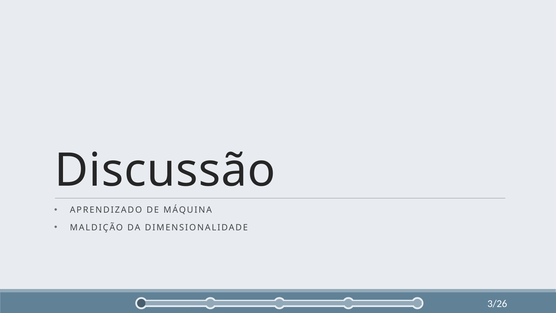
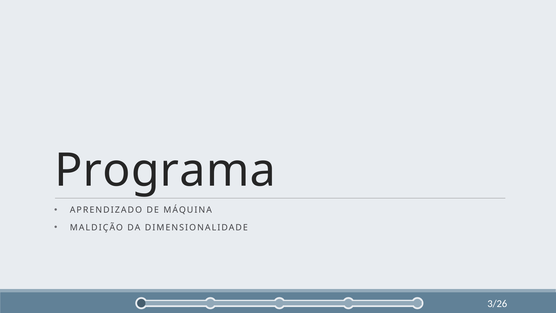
Discussão: Discussão -> Programa
